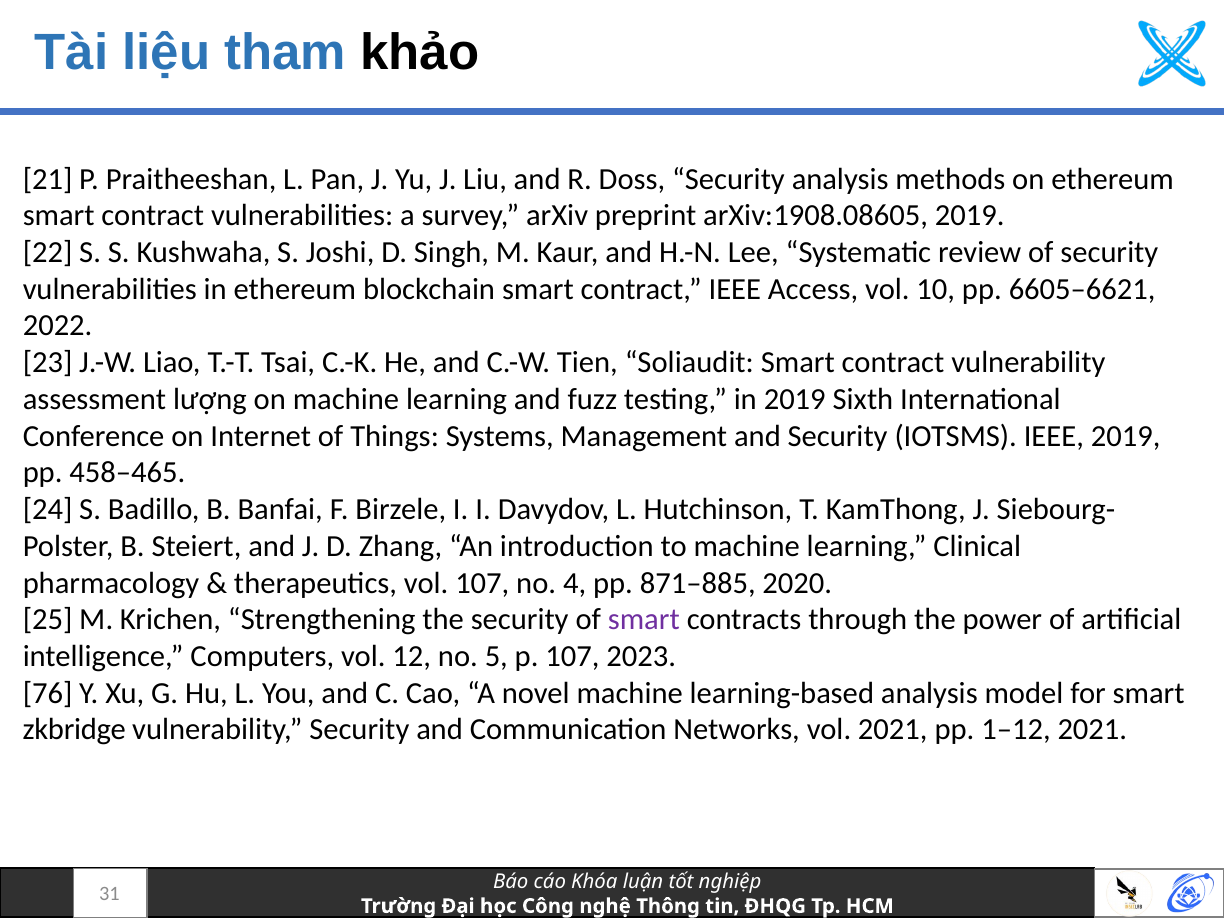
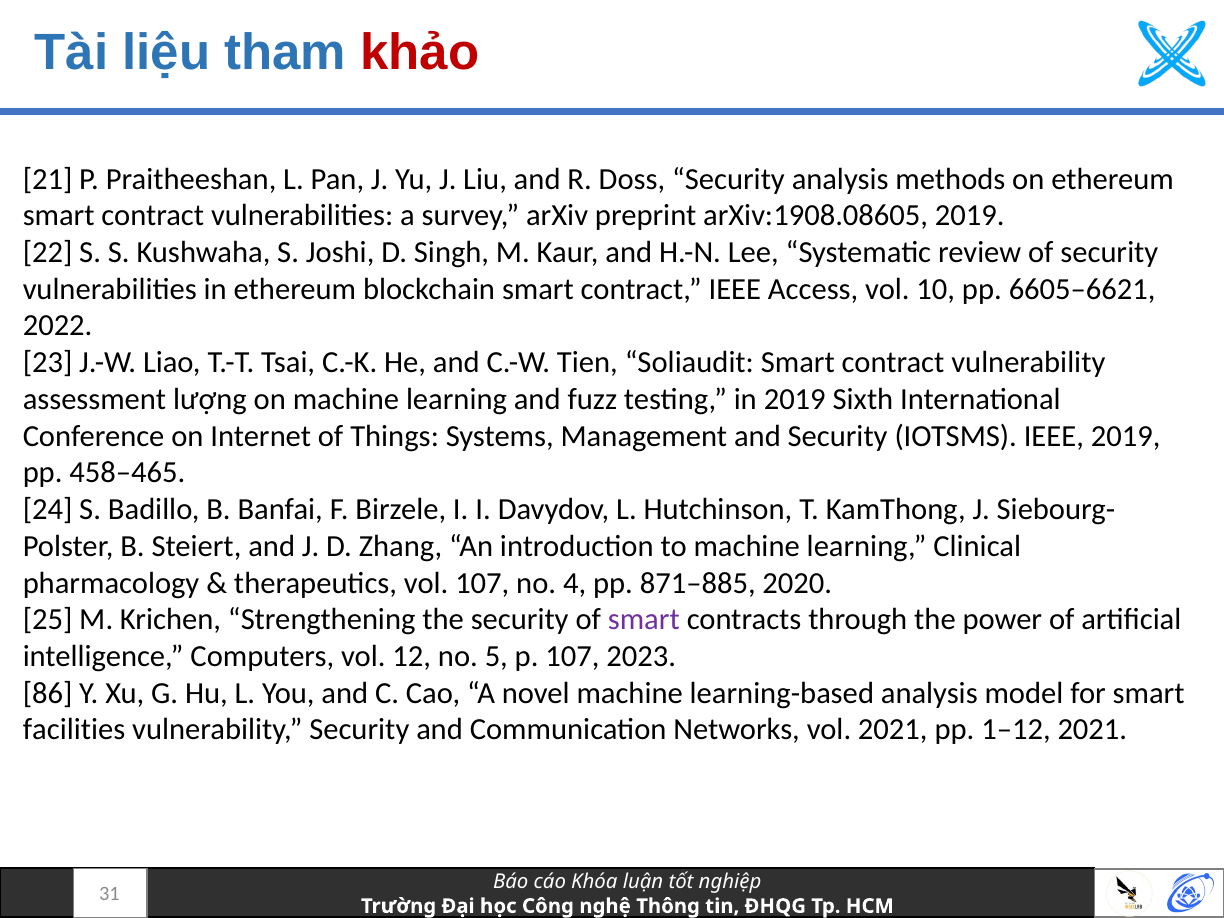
khảo colour: black -> red
76: 76 -> 86
zkbridge: zkbridge -> facilities
